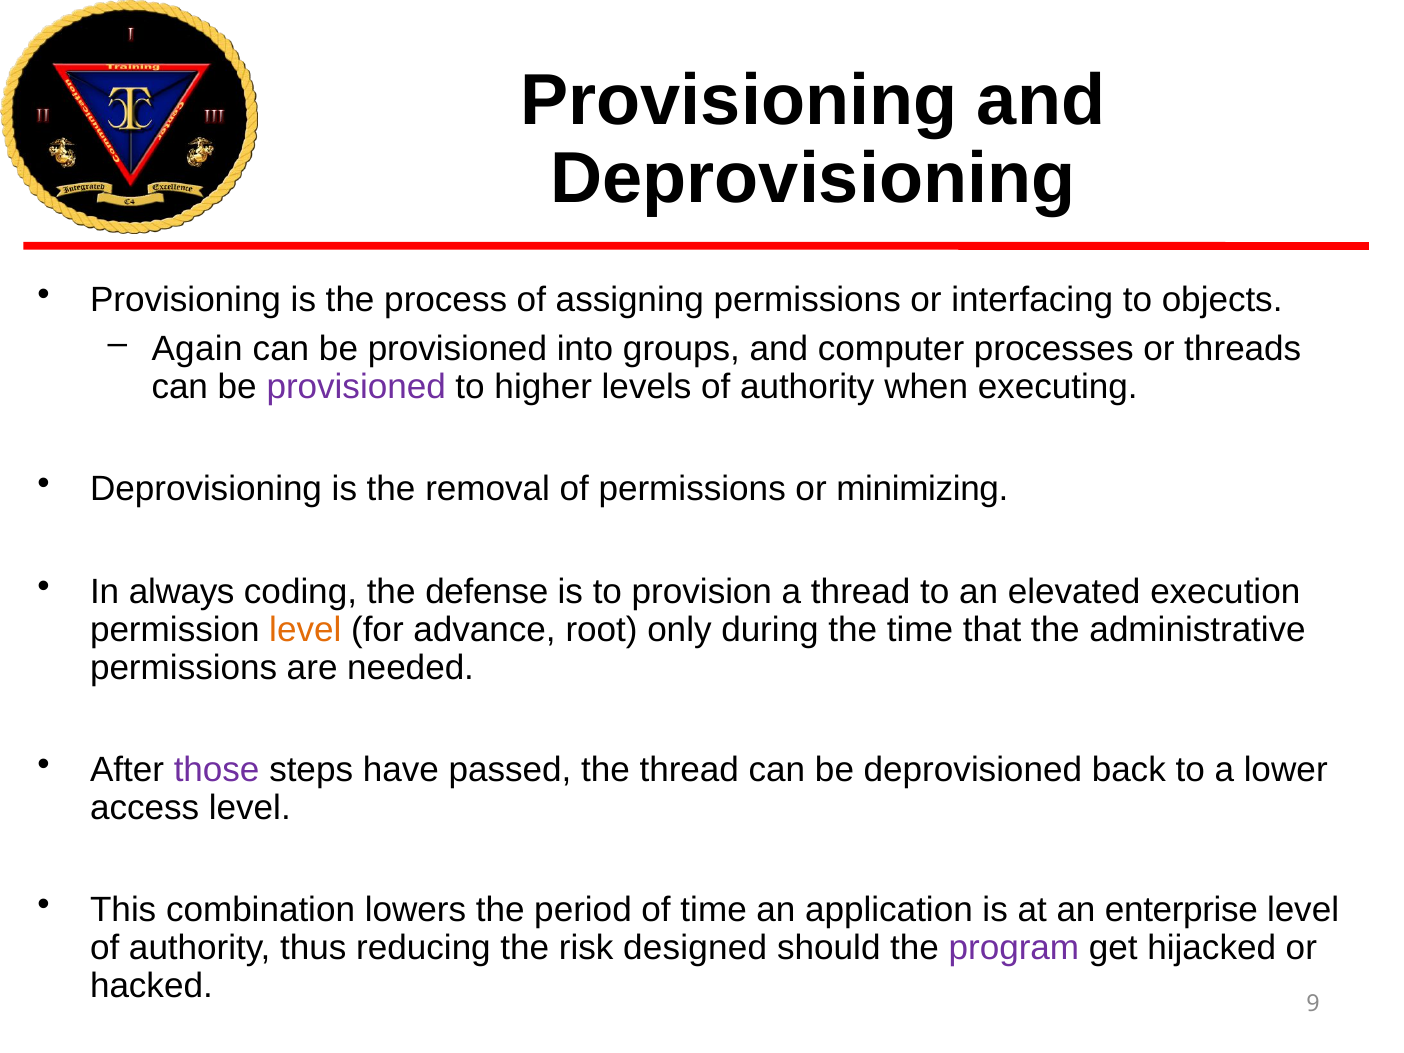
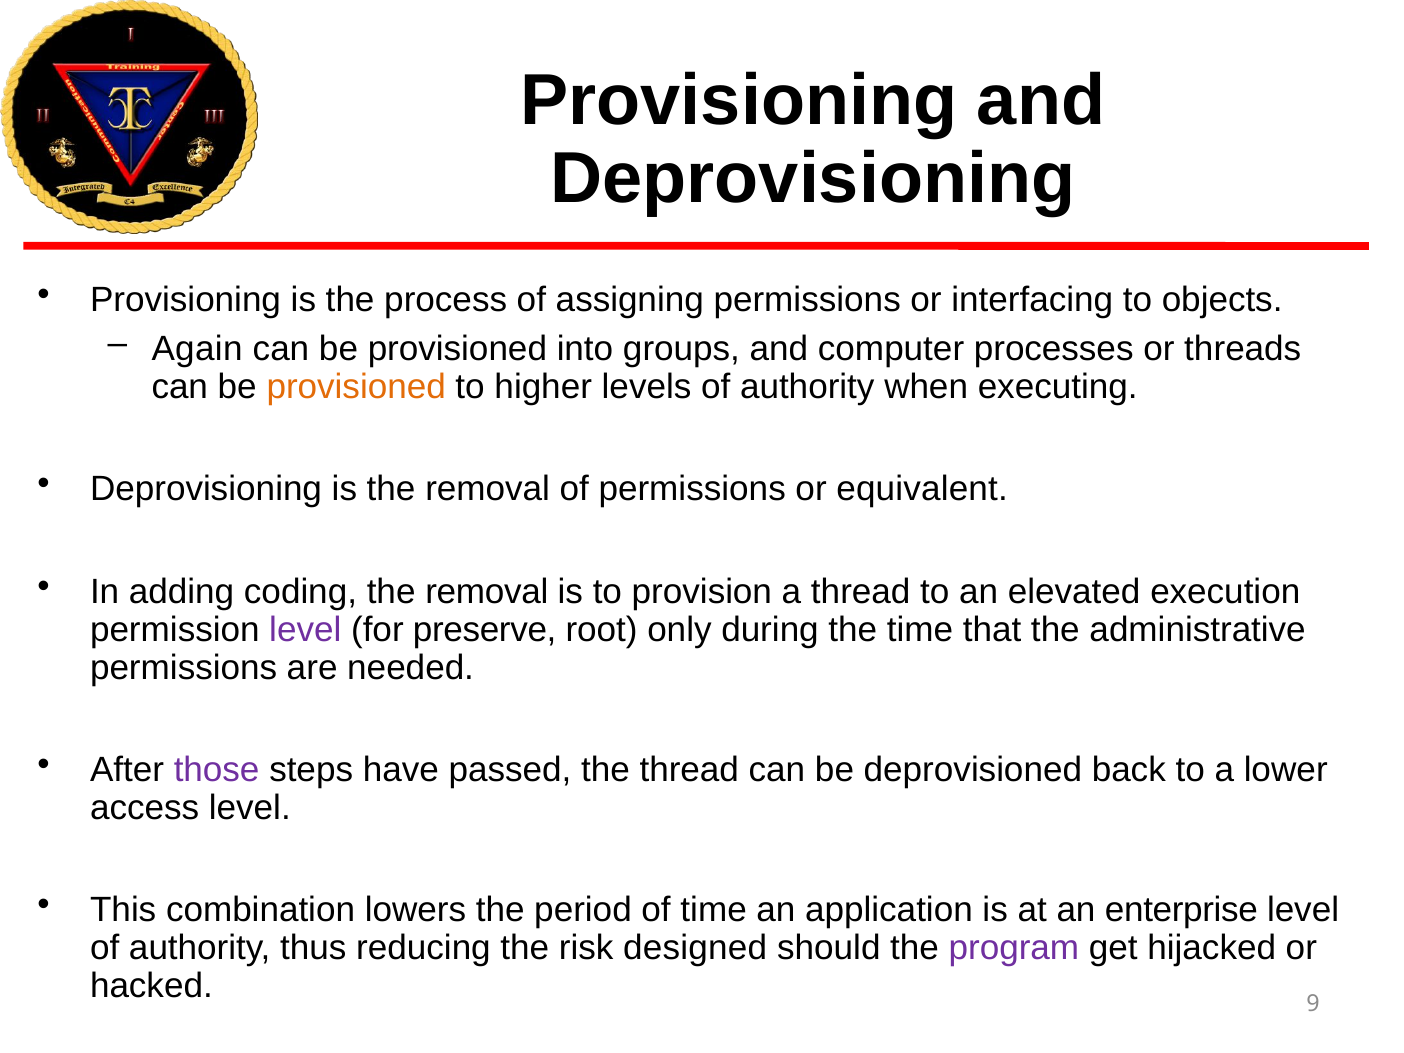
provisioned at (356, 387) colour: purple -> orange
minimizing: minimizing -> equivalent
always: always -> adding
coding the defense: defense -> removal
level at (305, 630) colour: orange -> purple
advance: advance -> preserve
